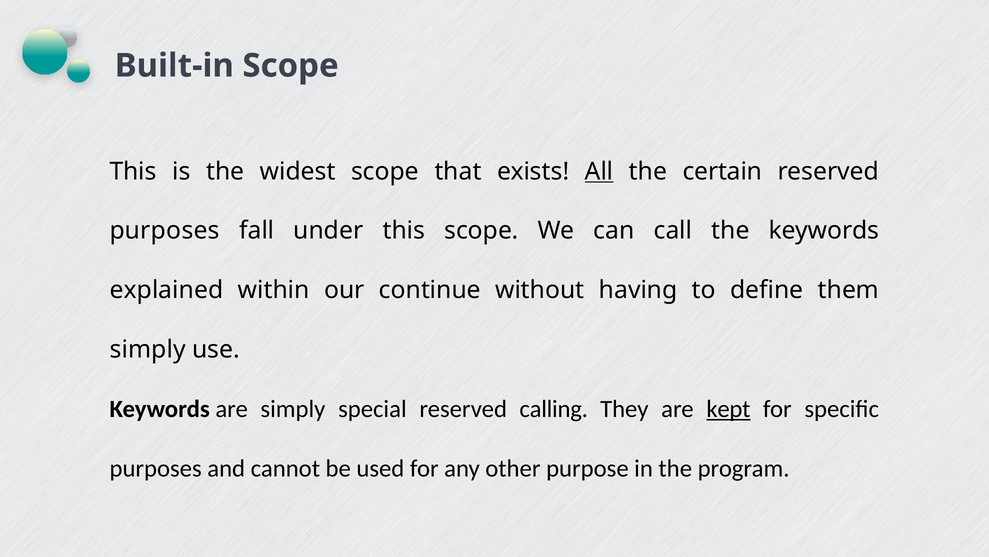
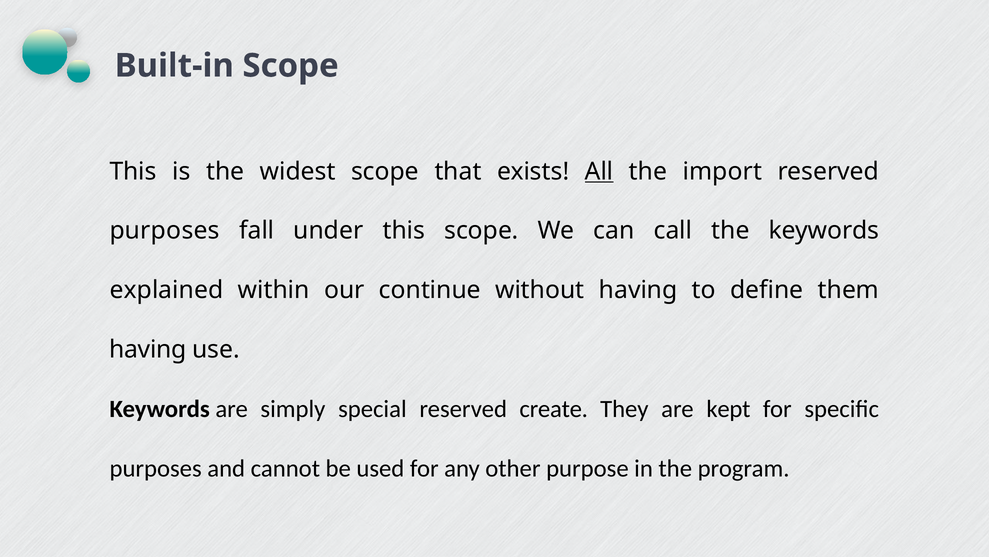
certain: certain -> import
simply at (148, 349): simply -> having
calling: calling -> create
kept underline: present -> none
